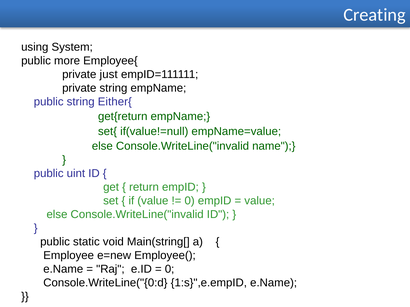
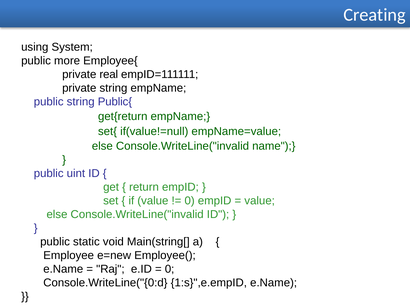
just: just -> real
Either{: Either{ -> Public{
